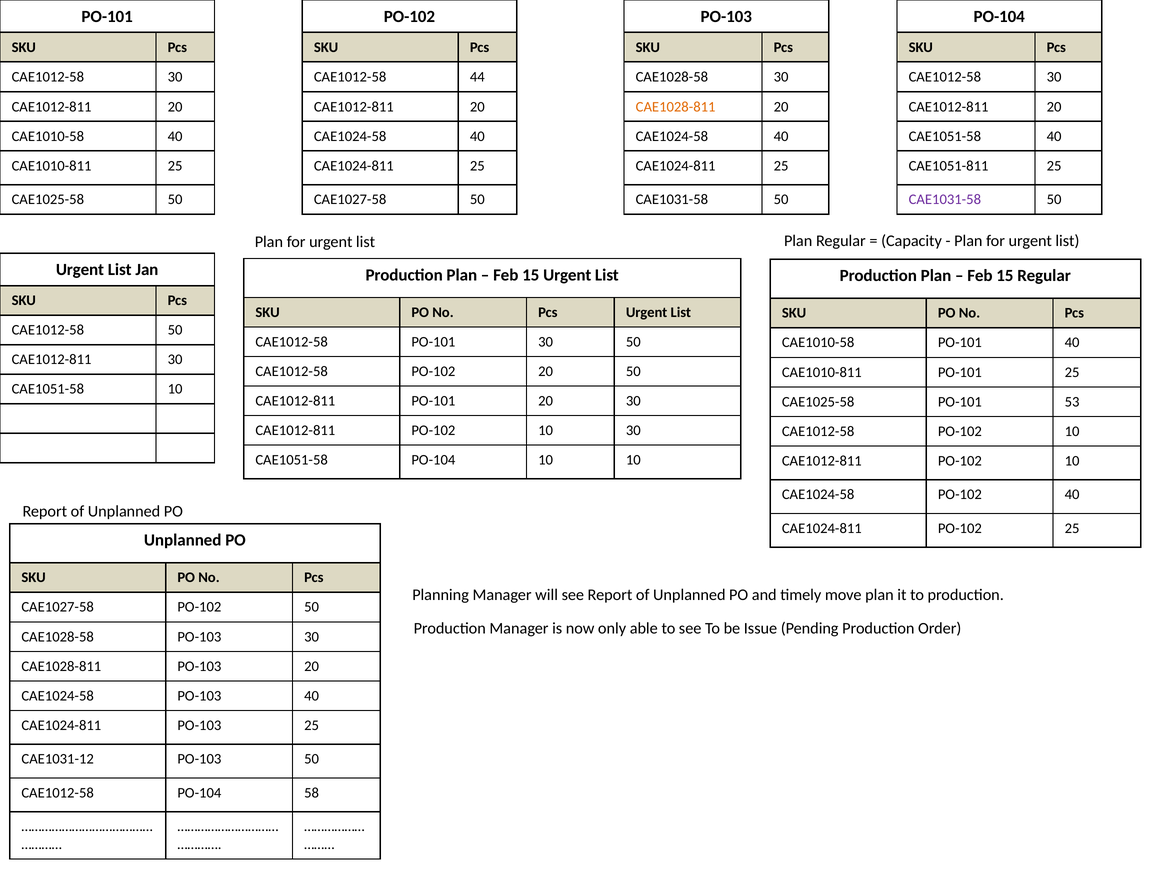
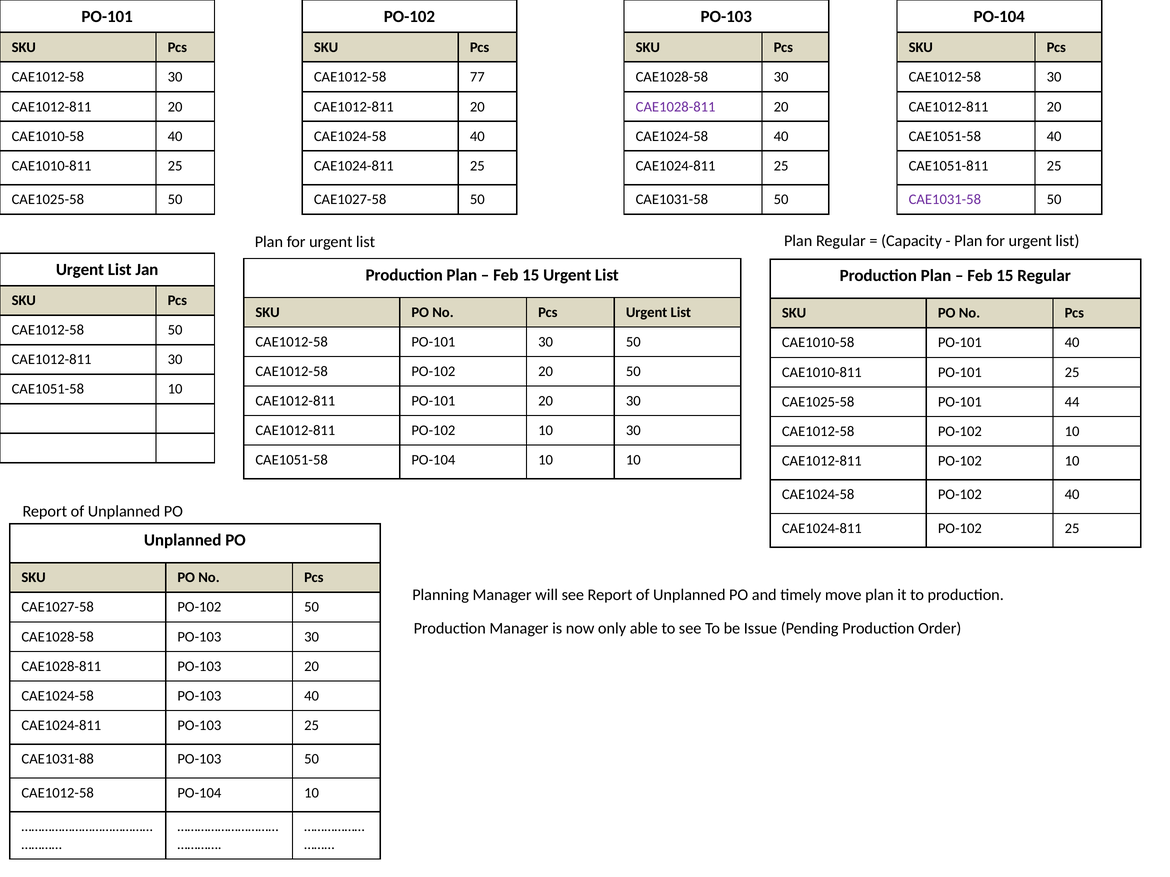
44: 44 -> 77
CAE1028-811 at (676, 107) colour: orange -> purple
53: 53 -> 44
CAE1031-12: CAE1031-12 -> CAE1031-88
CAE1012-58 PO-104 58: 58 -> 10
